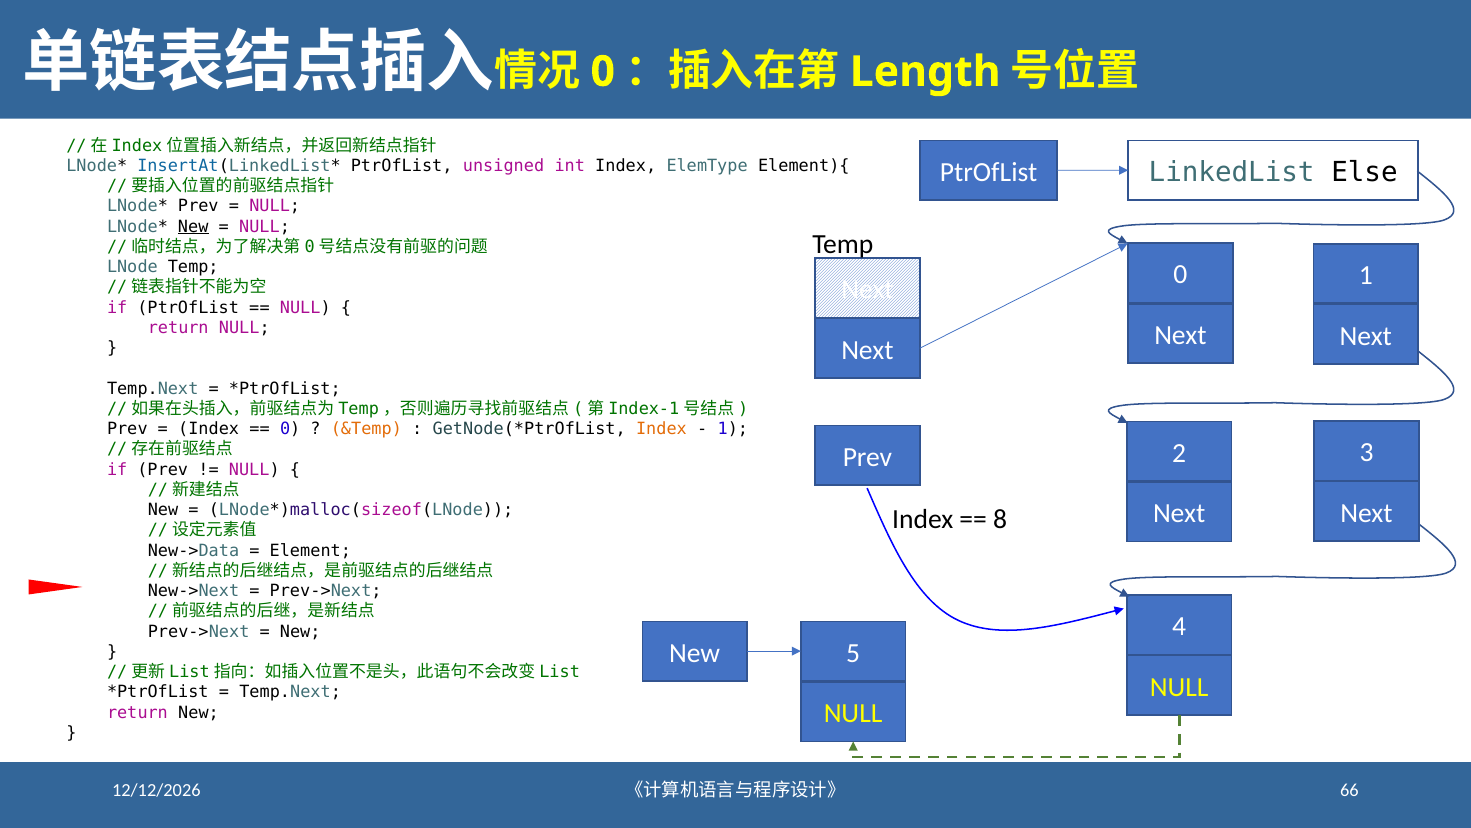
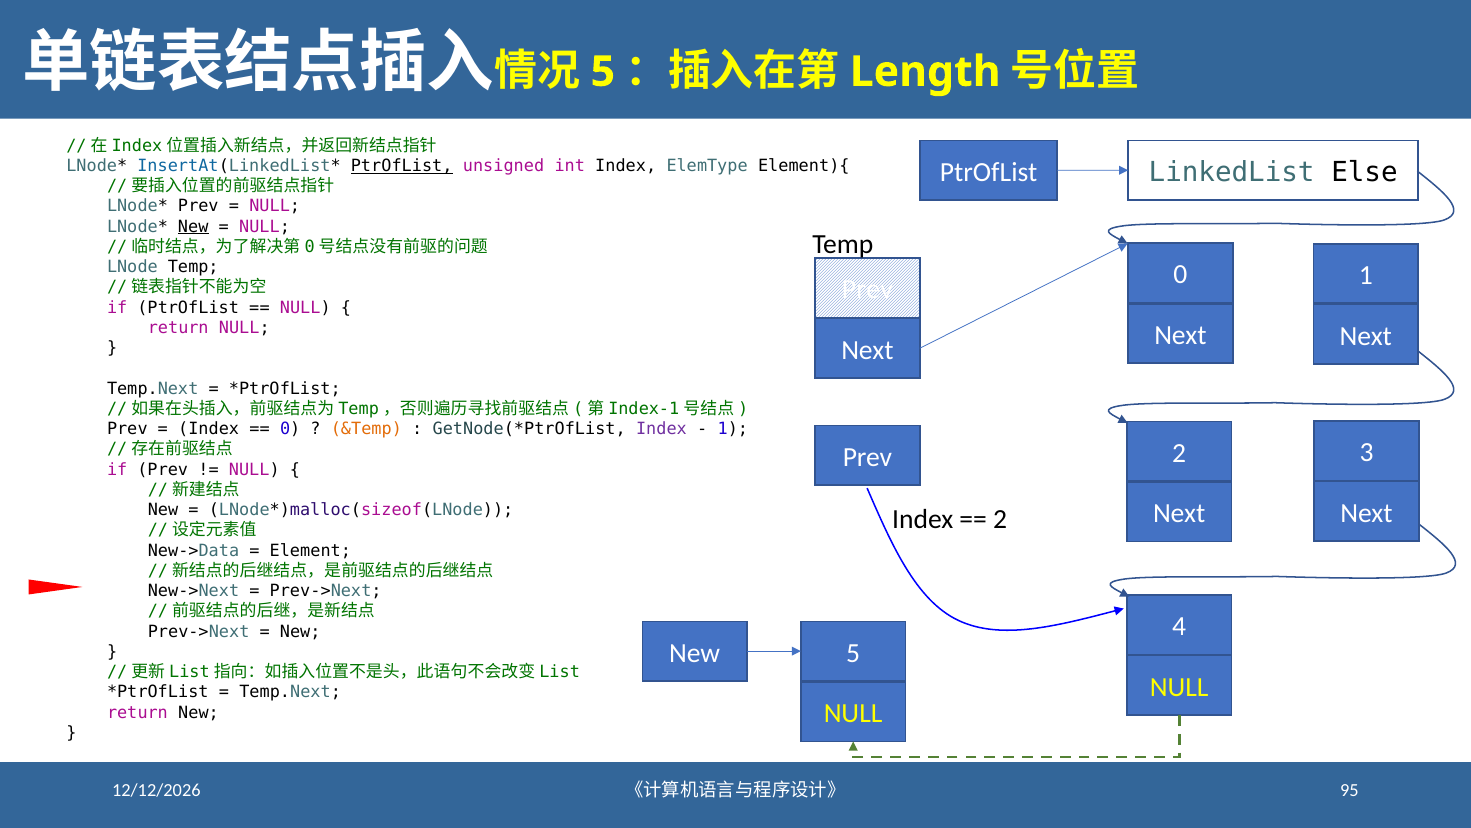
0 at (603, 72): 0 -> 5
PtrOfList at (402, 166) underline: none -> present
Next at (868, 289): Next -> Prev
Index at (661, 429) colour: orange -> purple
8 at (1000, 519): 8 -> 2
66: 66 -> 95
